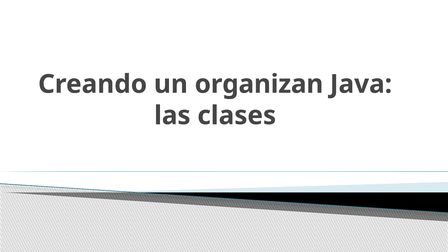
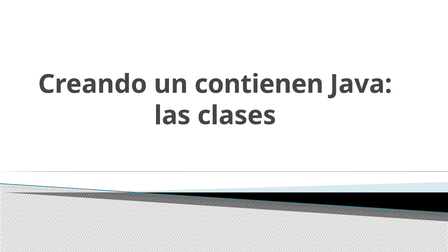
organizan: organizan -> contienen
